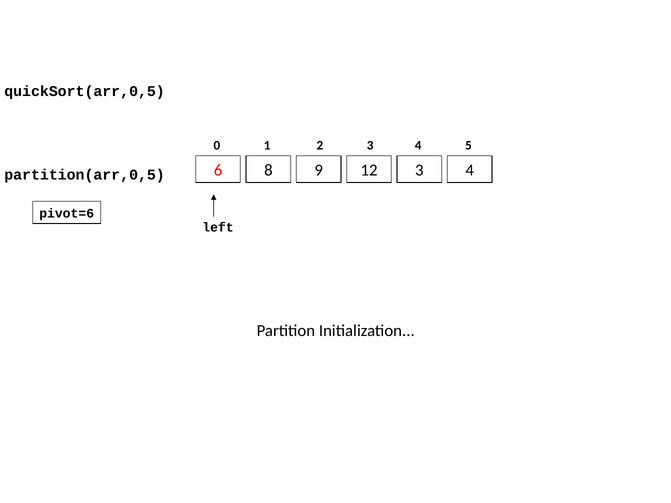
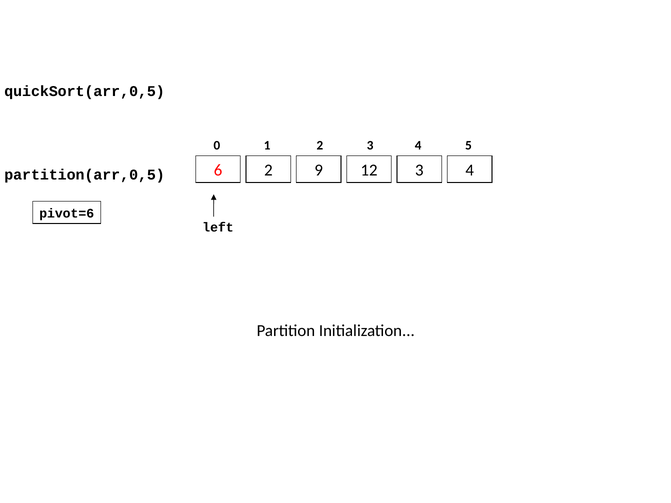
6 8: 8 -> 2
